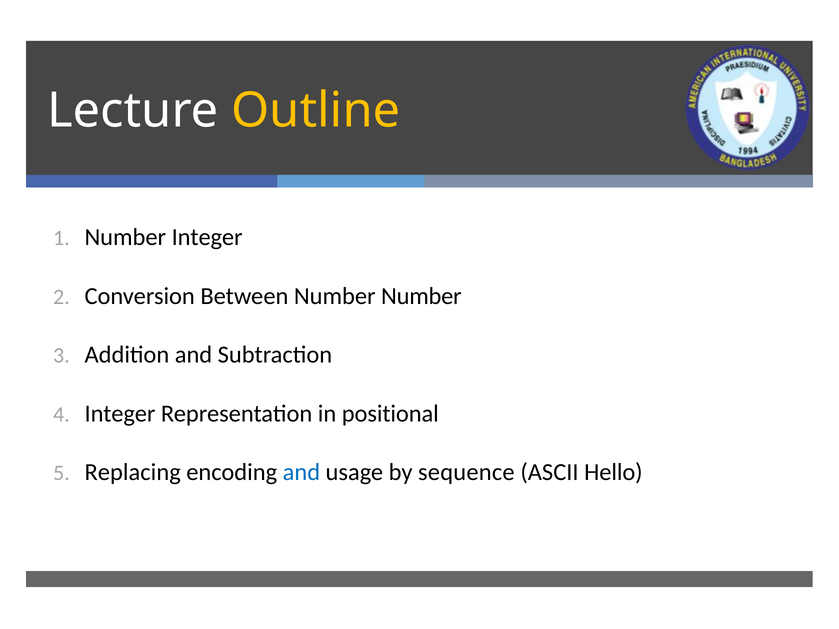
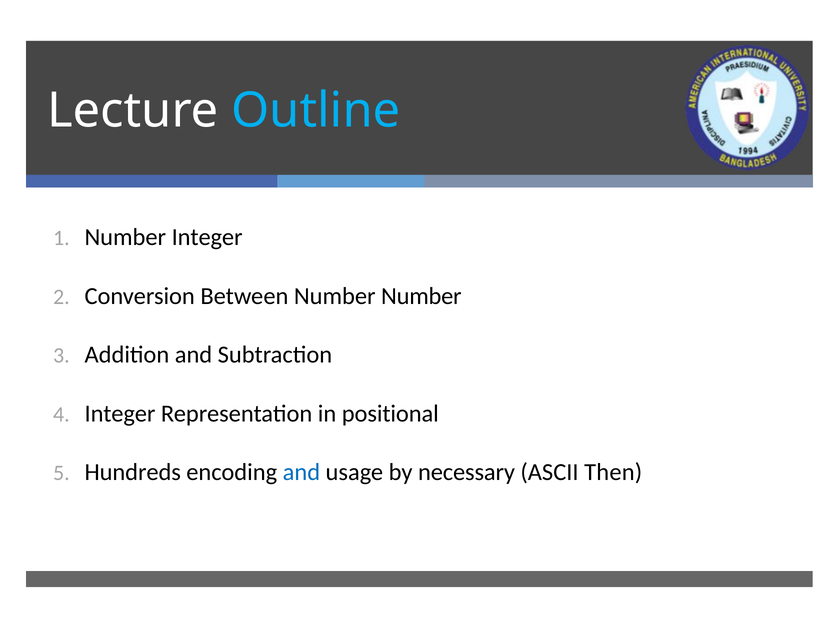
Outline colour: yellow -> light blue
Replacing: Replacing -> Hundreds
sequence: sequence -> necessary
Hello: Hello -> Then
